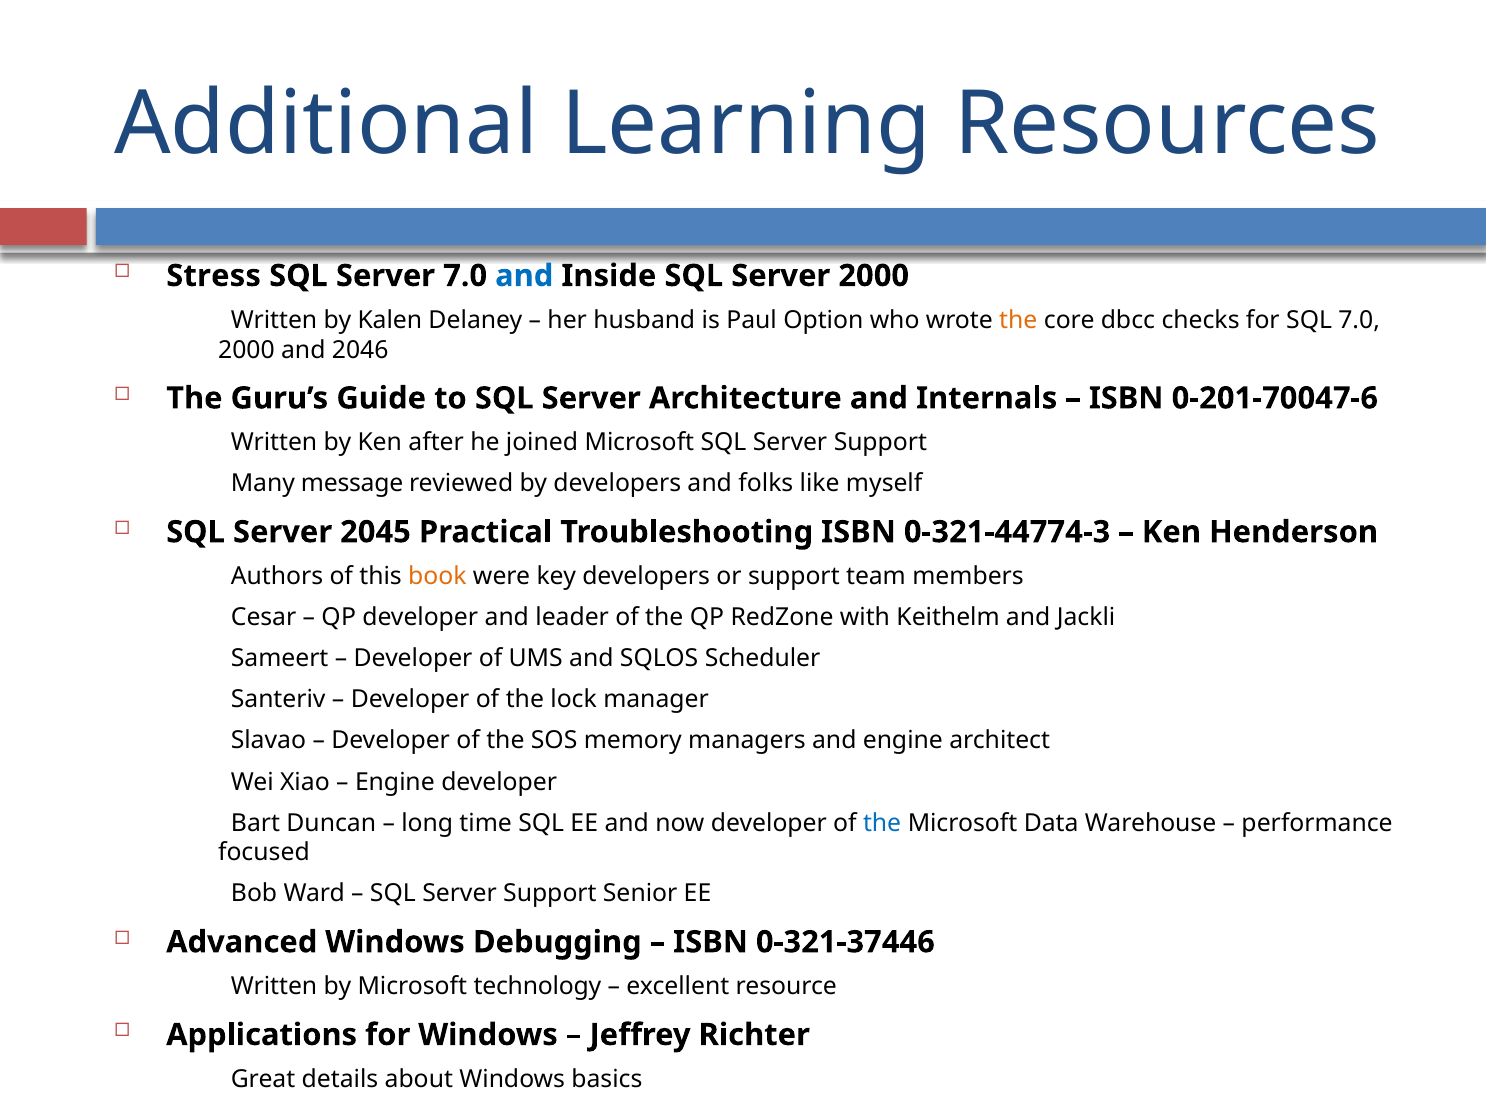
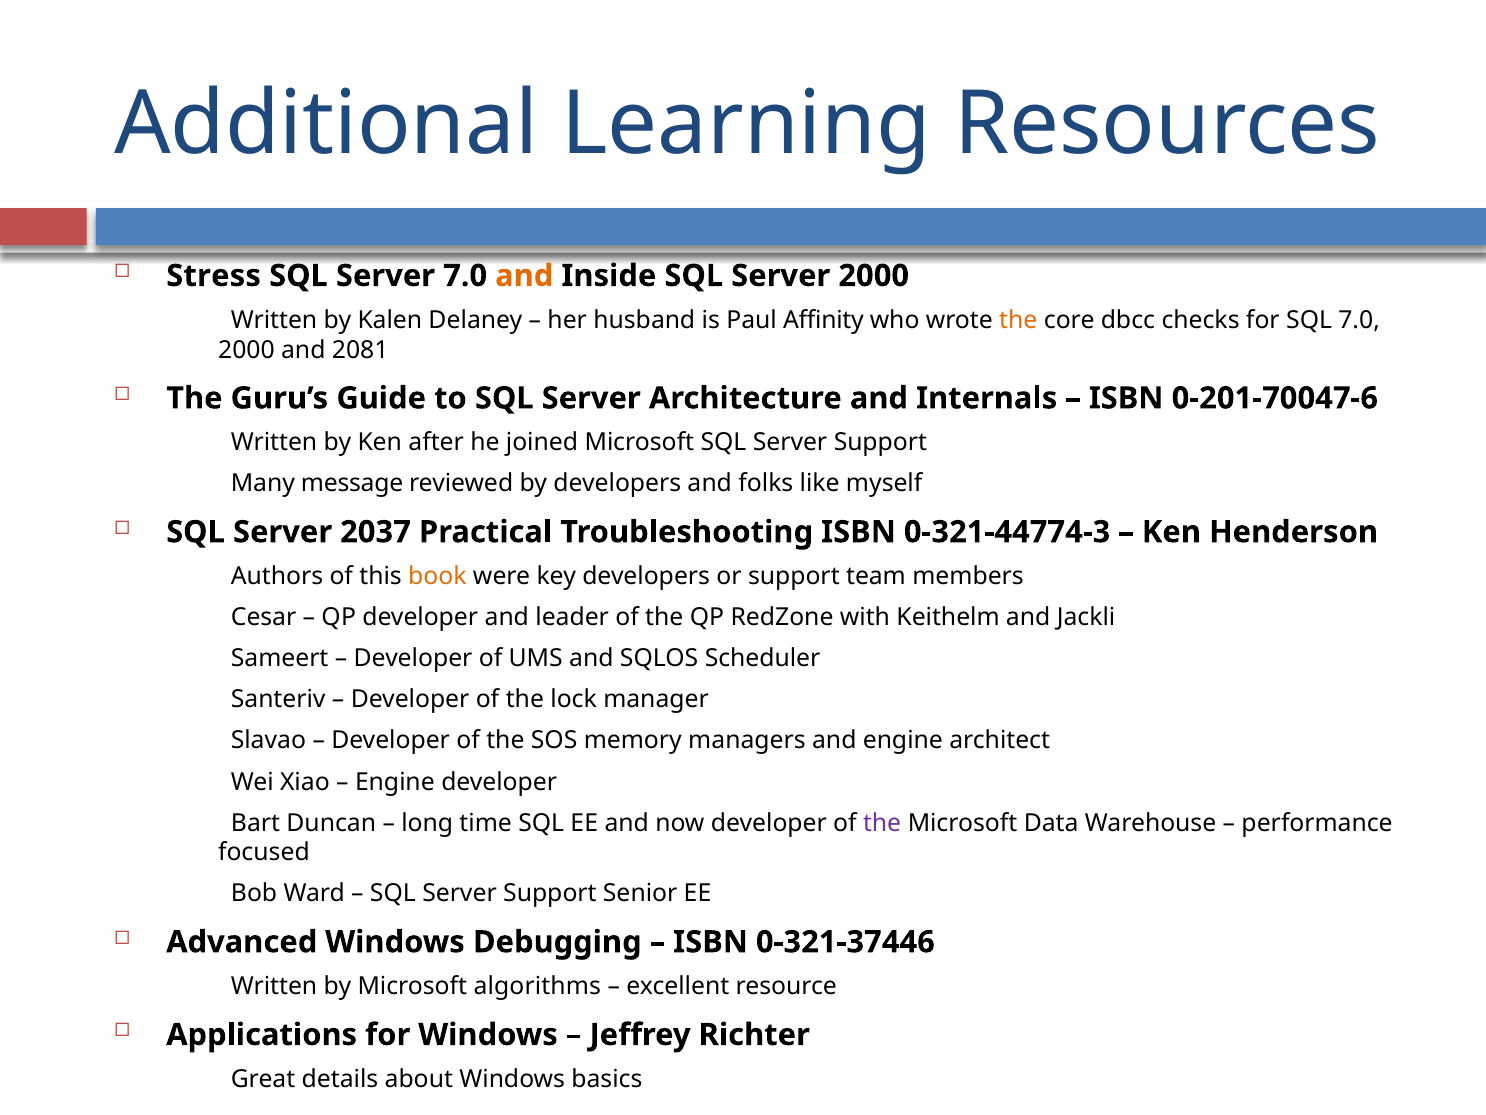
and at (524, 276) colour: blue -> orange
Option: Option -> Affinity
2046: 2046 -> 2081
2045: 2045 -> 2037
the at (882, 823) colour: blue -> purple
technology: technology -> algorithms
